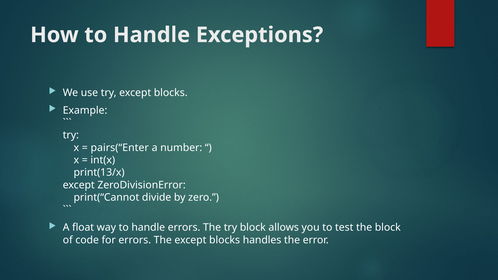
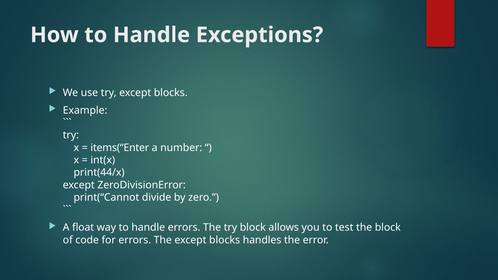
pairs(“Enter: pairs(“Enter -> items(“Enter
print(13/x: print(13/x -> print(44/x
